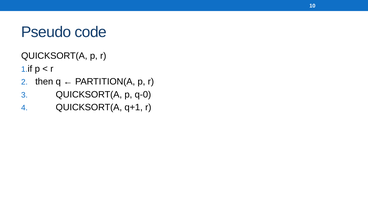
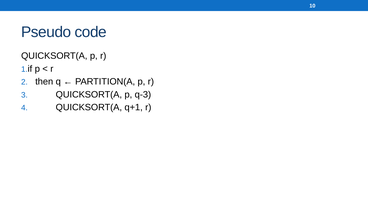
q-0: q-0 -> q-3
